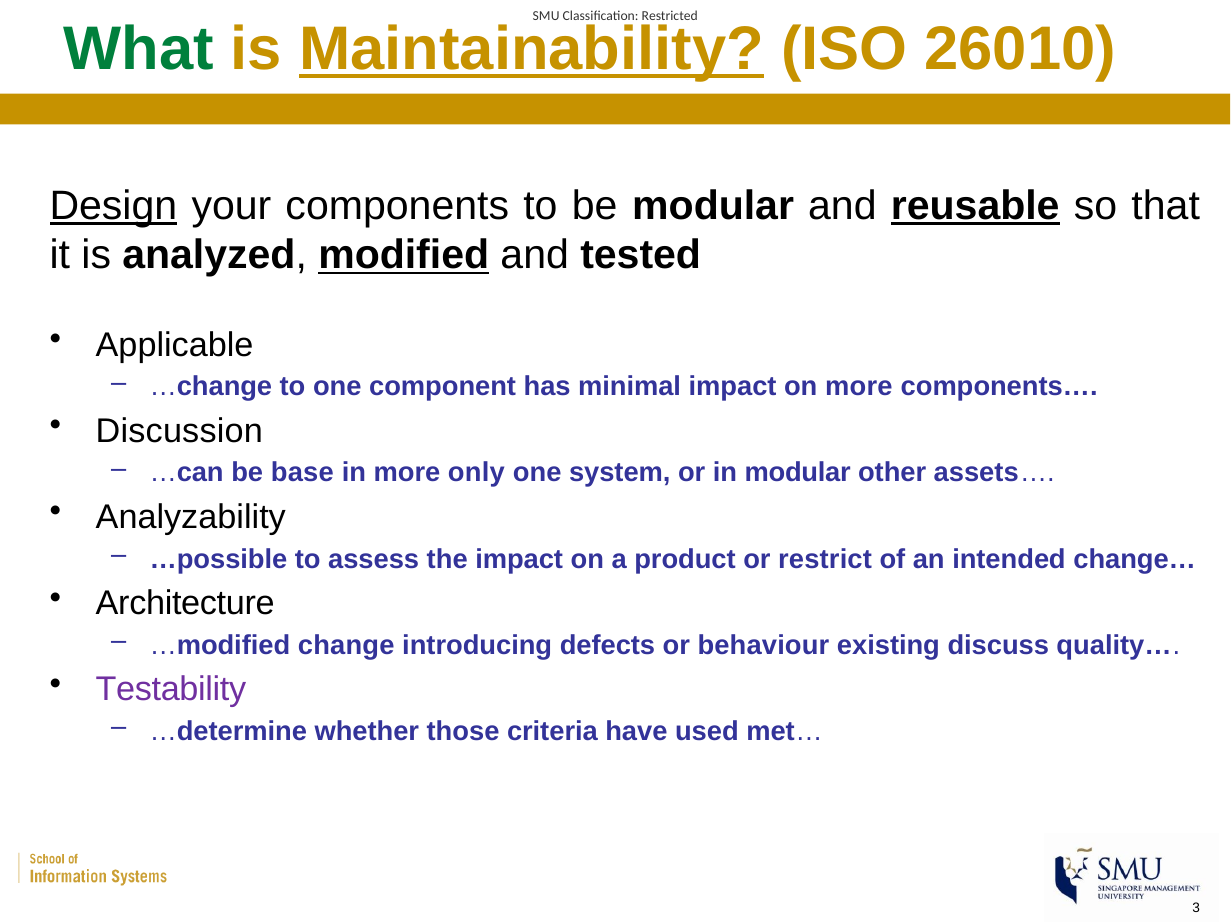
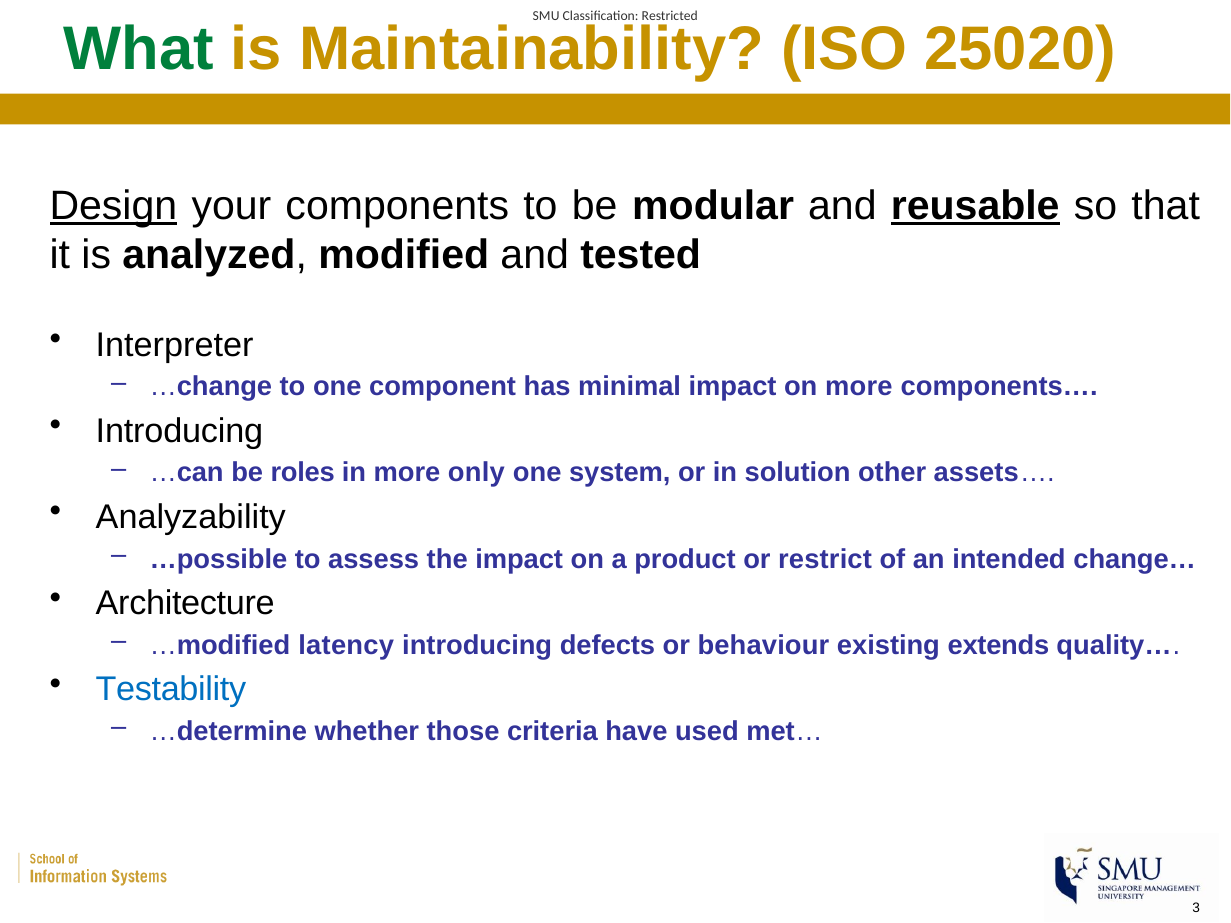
Maintainability underline: present -> none
26010: 26010 -> 25020
modified underline: present -> none
Applicable: Applicable -> Interpreter
Discussion at (179, 431): Discussion -> Introducing
base: base -> roles
in modular: modular -> solution
change: change -> latency
discuss: discuss -> extends
Testability colour: purple -> blue
